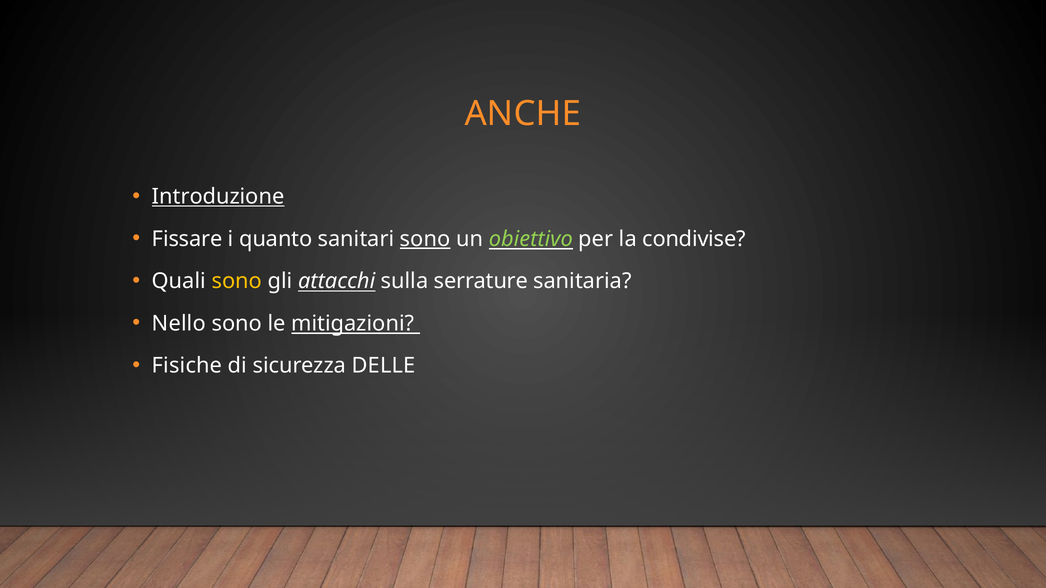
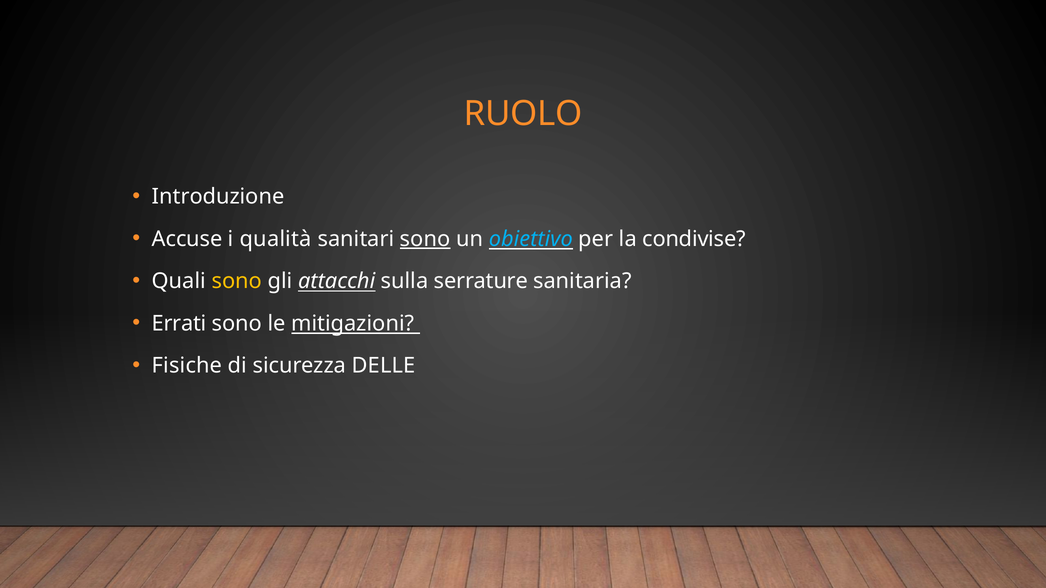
ANCHE: ANCHE -> RUOLO
Introduzione underline: present -> none
Fissare: Fissare -> Accuse
quanto: quanto -> qualità
obiettivo colour: light green -> light blue
Nello: Nello -> Errati
